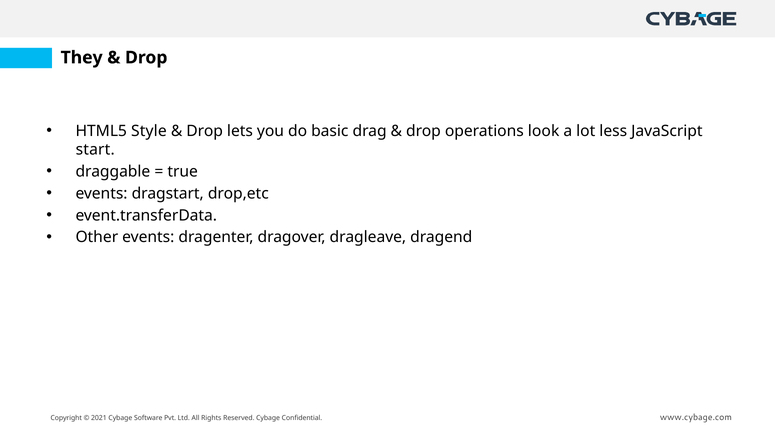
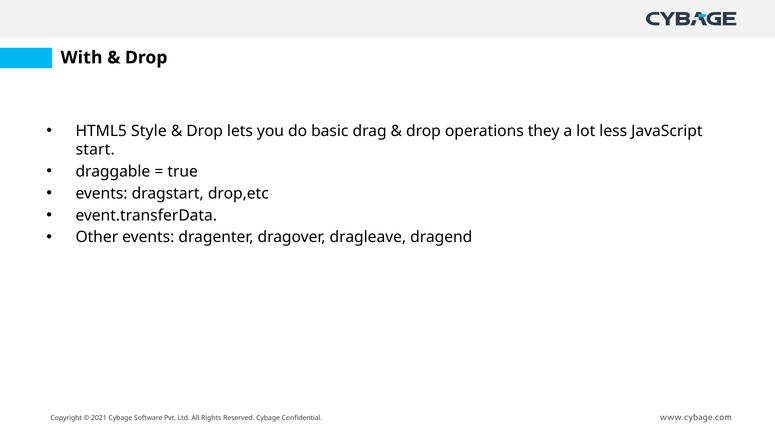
They: They -> With
look: look -> they
